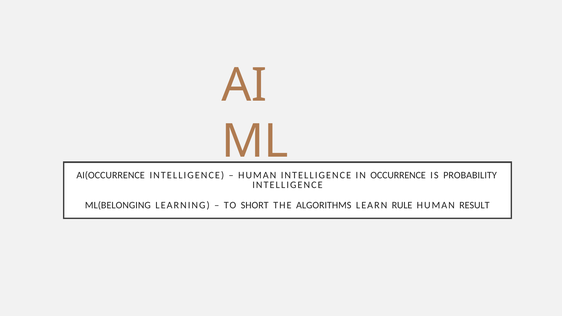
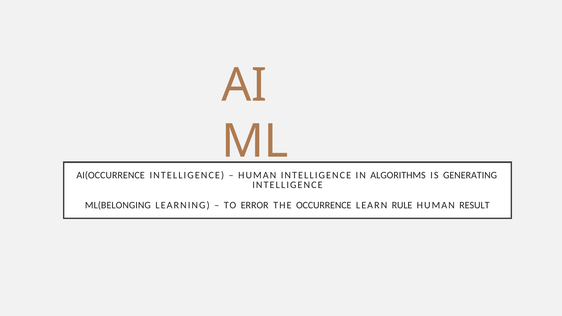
OCCURRENCE: OCCURRENCE -> ALGORITHMS
PROBABILITY: PROBABILITY -> GENERATING
SHORT: SHORT -> ERROR
ALGORITHMS: ALGORITHMS -> OCCURRENCE
